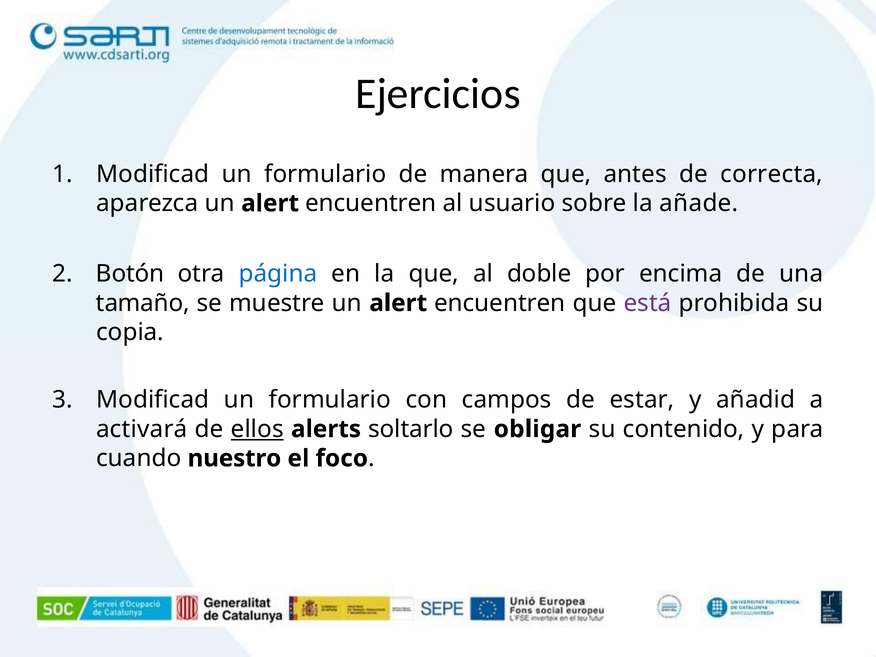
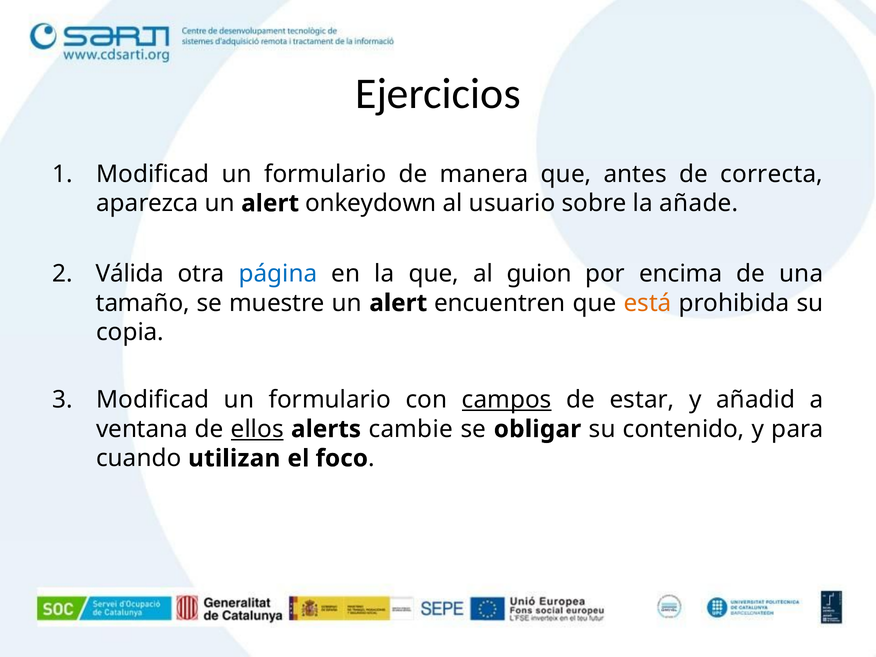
aparezca un alert encuentren: encuentren -> onkeydown
Botón: Botón -> Válida
doble: doble -> guion
está colour: purple -> orange
campos underline: none -> present
activará: activará -> ventana
soltarlo: soltarlo -> cambie
nuestro: nuestro -> utilizan
